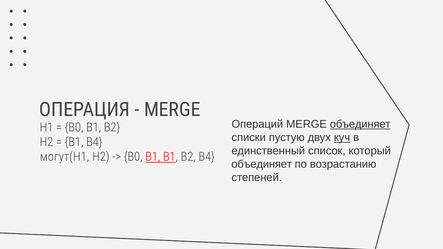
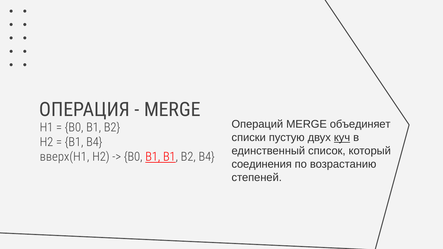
объединяет at (360, 124) underline: present -> none
могут(H1: могут(H1 -> вверх(H1
объединяет at (262, 164): объединяет -> соединения
